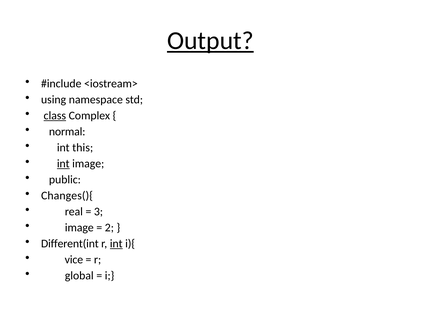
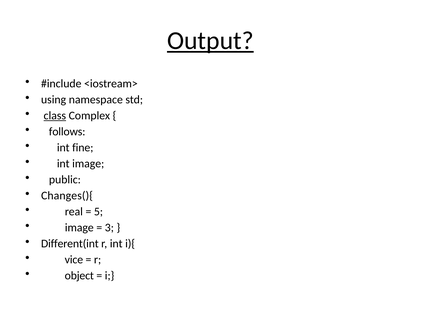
normal: normal -> follows
this: this -> fine
int at (63, 164) underline: present -> none
3: 3 -> 5
2: 2 -> 3
int at (116, 244) underline: present -> none
global: global -> object
